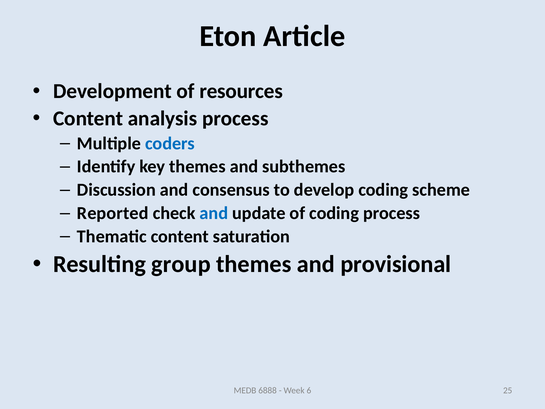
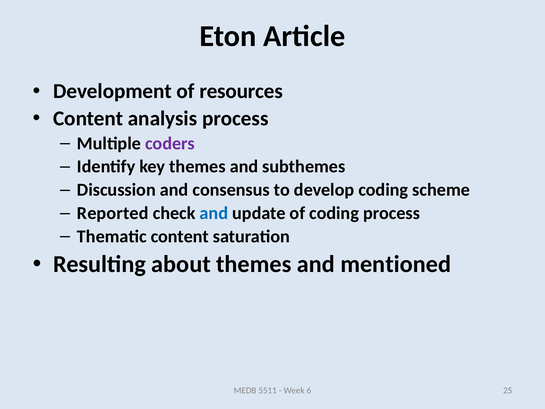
coders colour: blue -> purple
group: group -> about
provisional: provisional -> mentioned
6888: 6888 -> 5511
